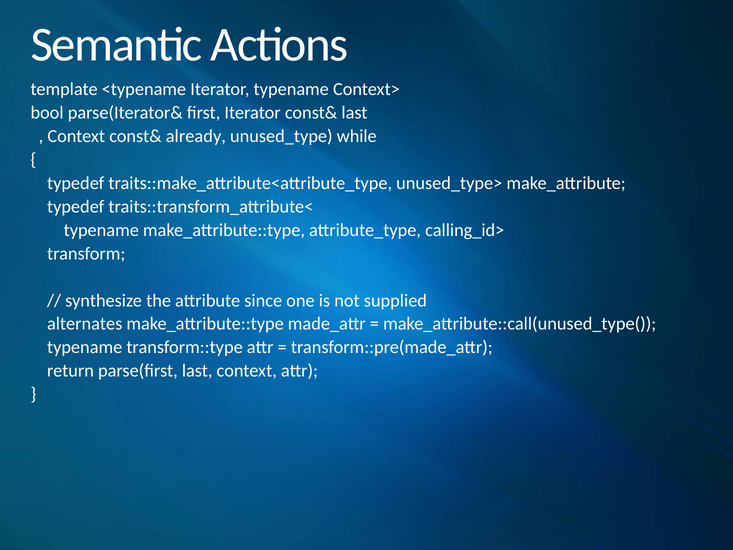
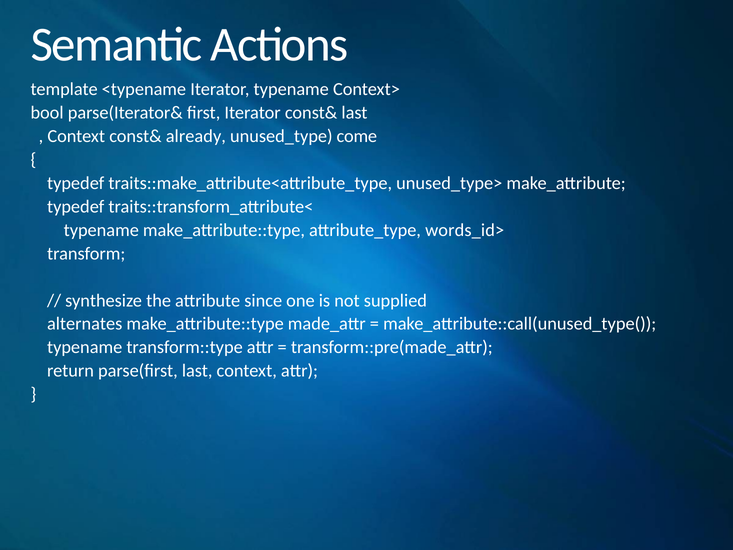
while: while -> come
calling_id>: calling_id> -> words_id>
